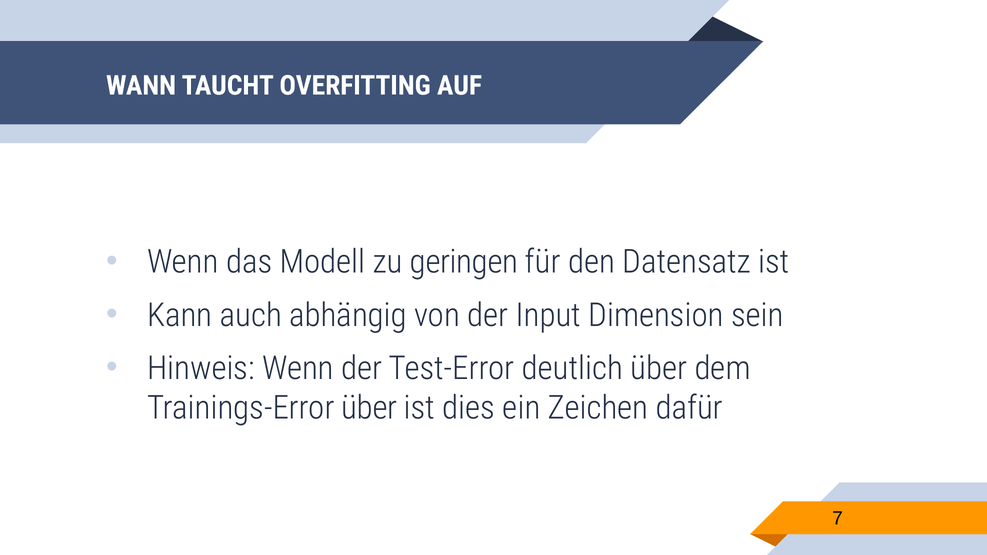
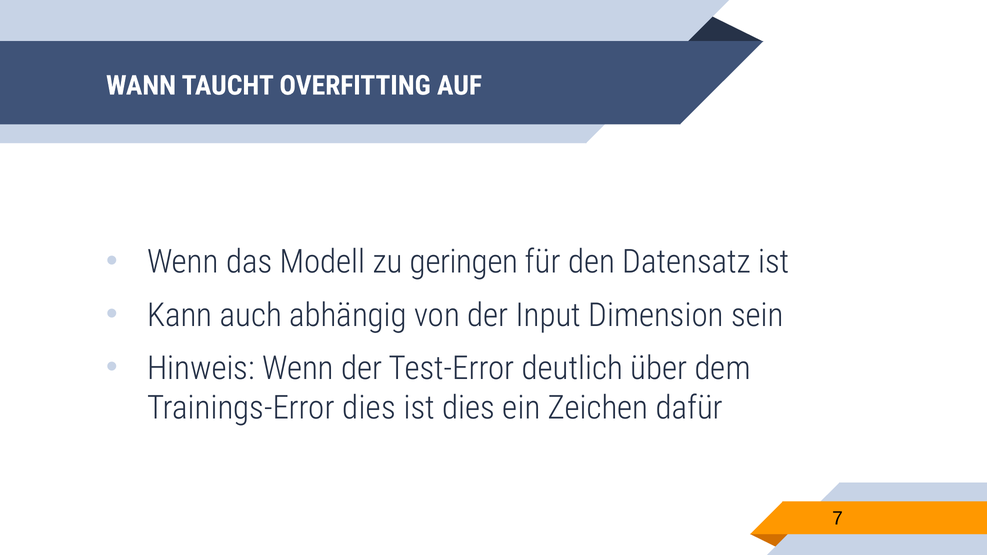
Trainings-Error über: über -> dies
